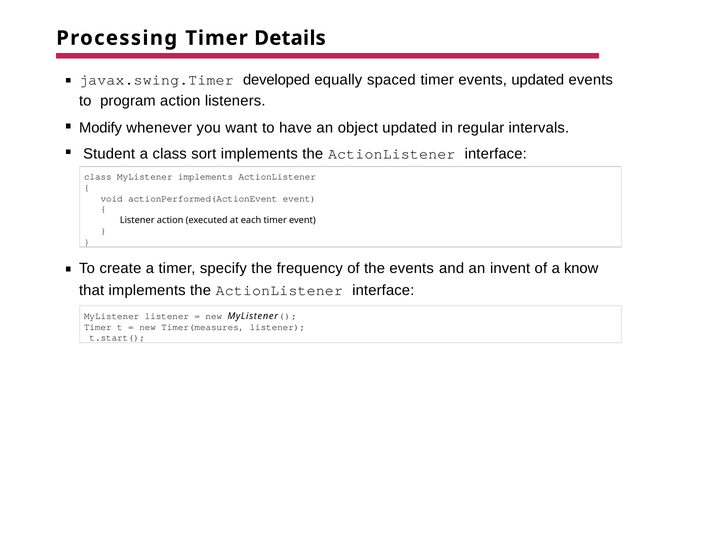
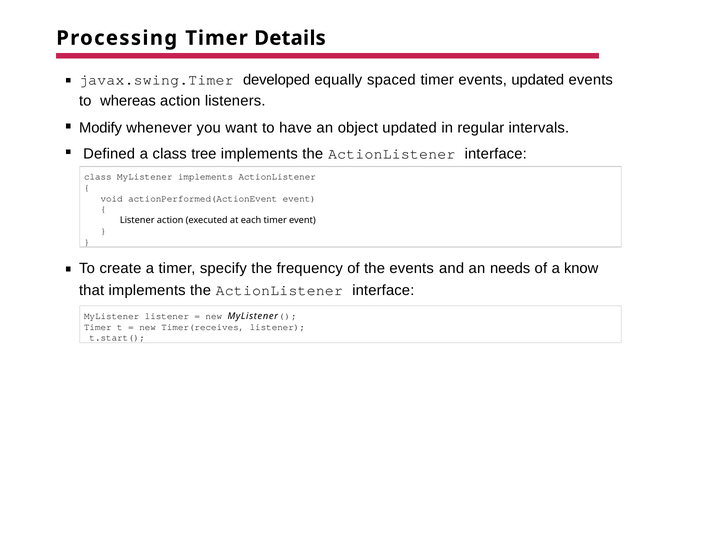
program: program -> whereas
Student: Student -> Defined
sort: sort -> tree
invent: invent -> needs
Timer(measures: Timer(measures -> Timer(receives
